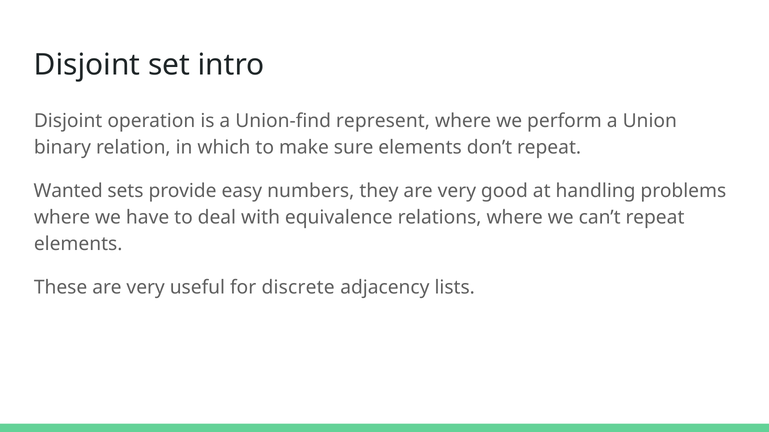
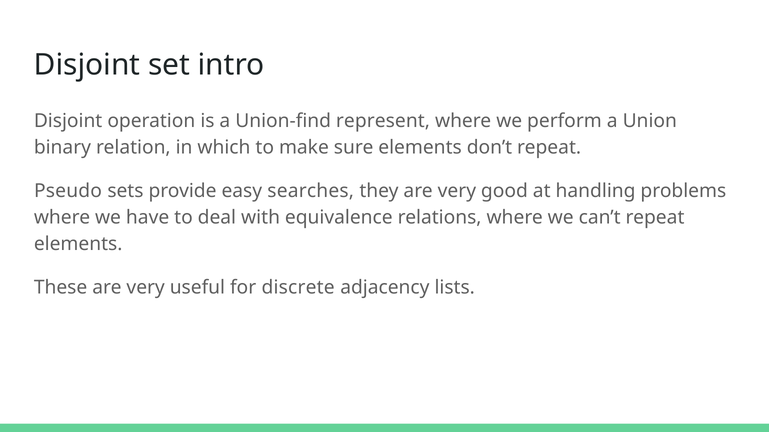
Wanted: Wanted -> Pseudo
numbers: numbers -> searches
